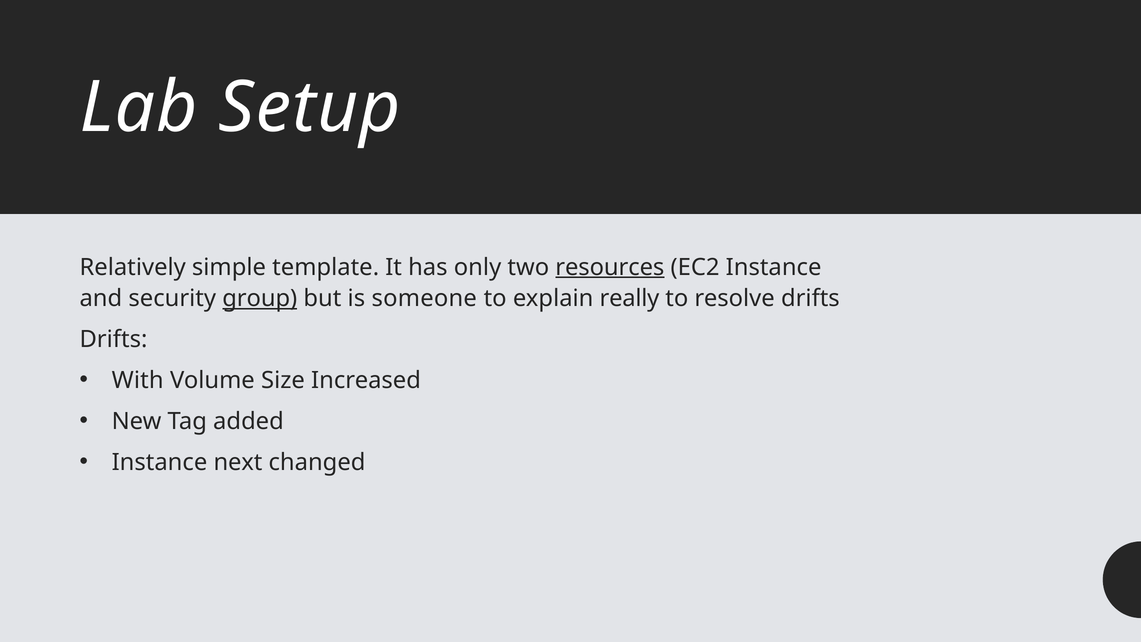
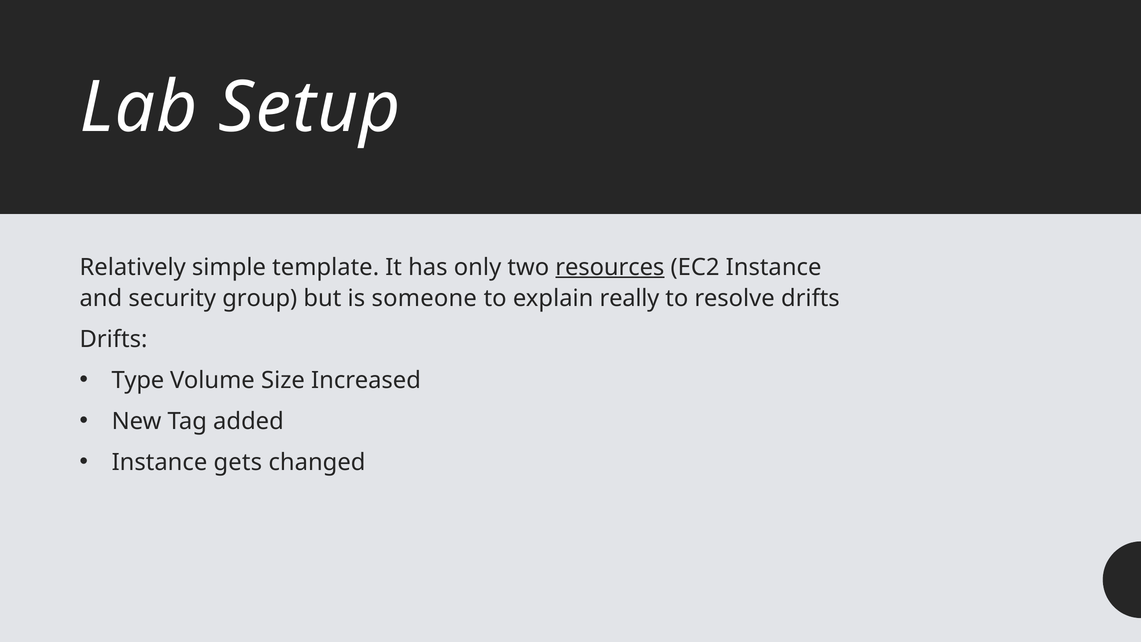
group underline: present -> none
With: With -> Type
next: next -> gets
